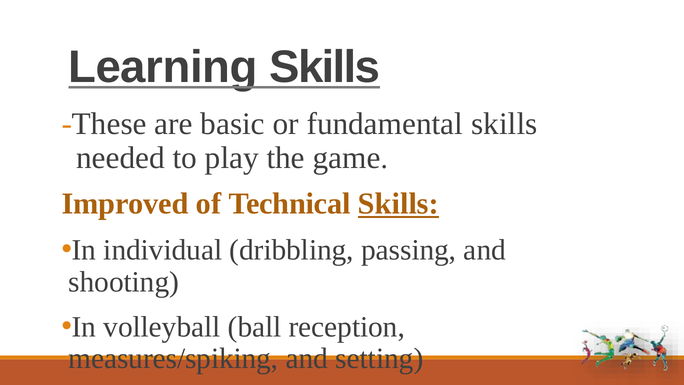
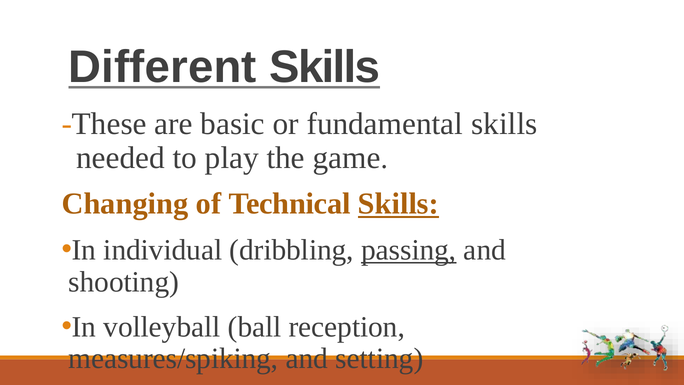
Learning: Learning -> Different
Improved: Improved -> Changing
passing underline: none -> present
